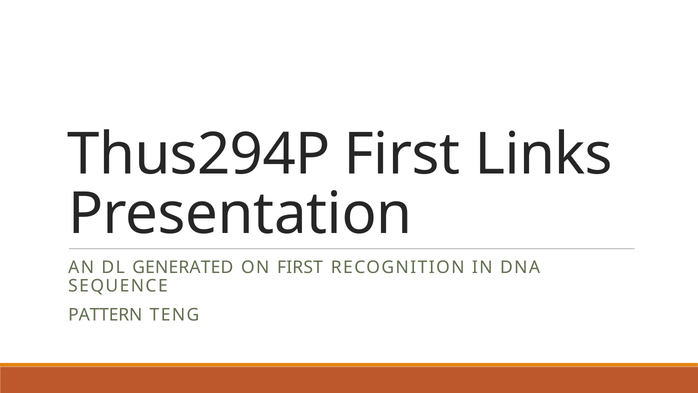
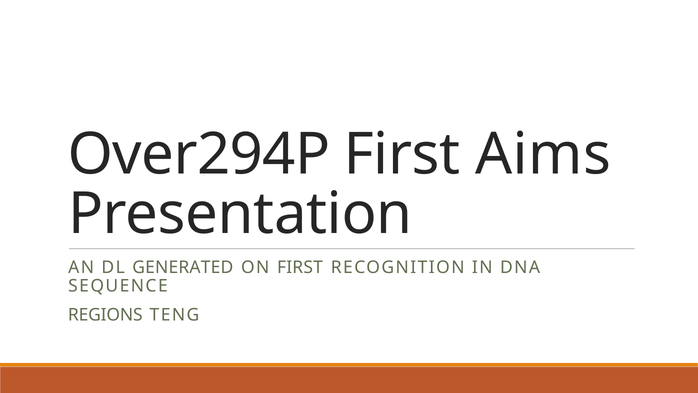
Thus294P: Thus294P -> Over294P
Links: Links -> Aims
PATTERN: PATTERN -> REGIONS
